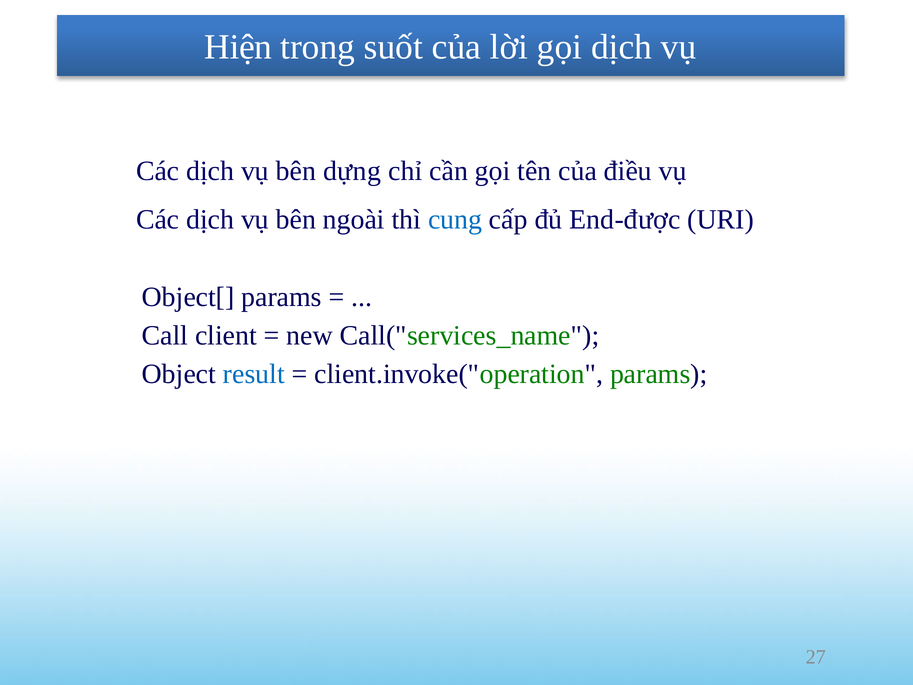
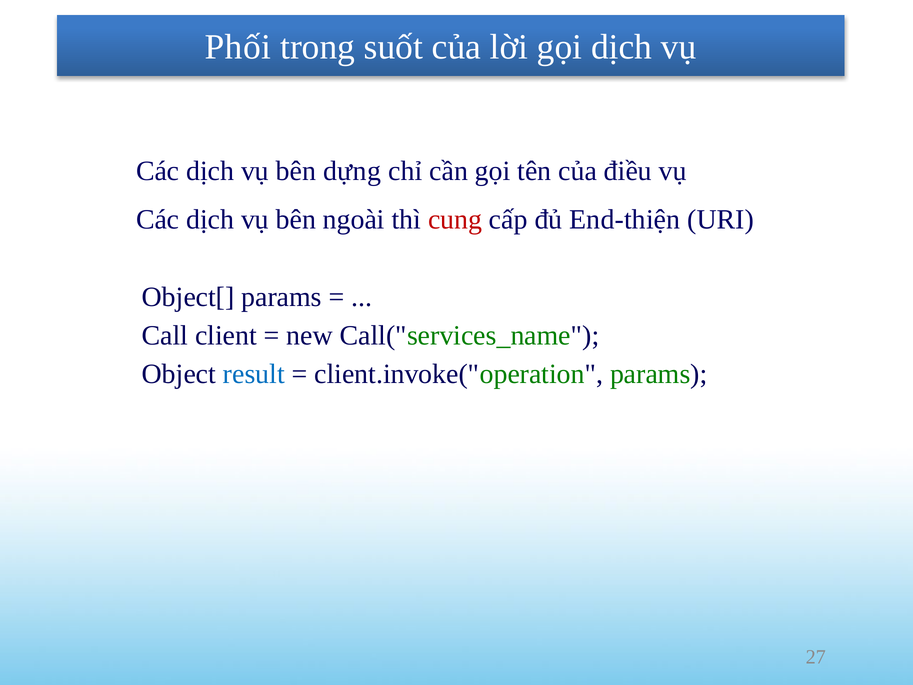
Hiện: Hiện -> Phối
cung colour: blue -> red
End-được: End-được -> End-thiện
